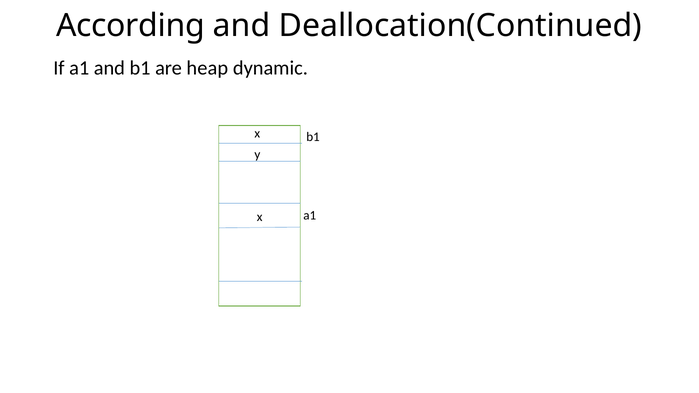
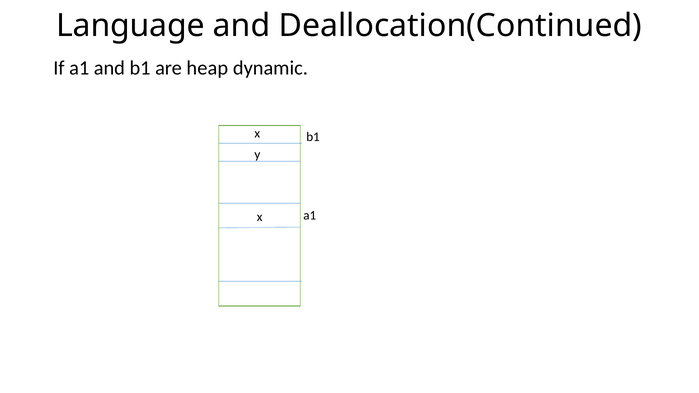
According: According -> Language
